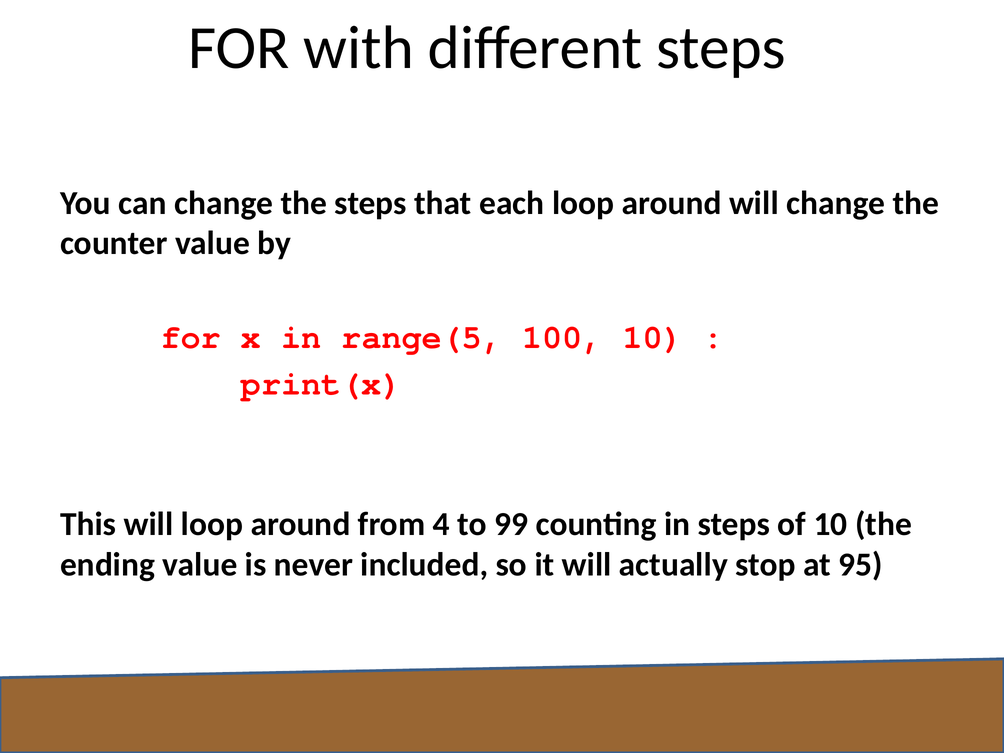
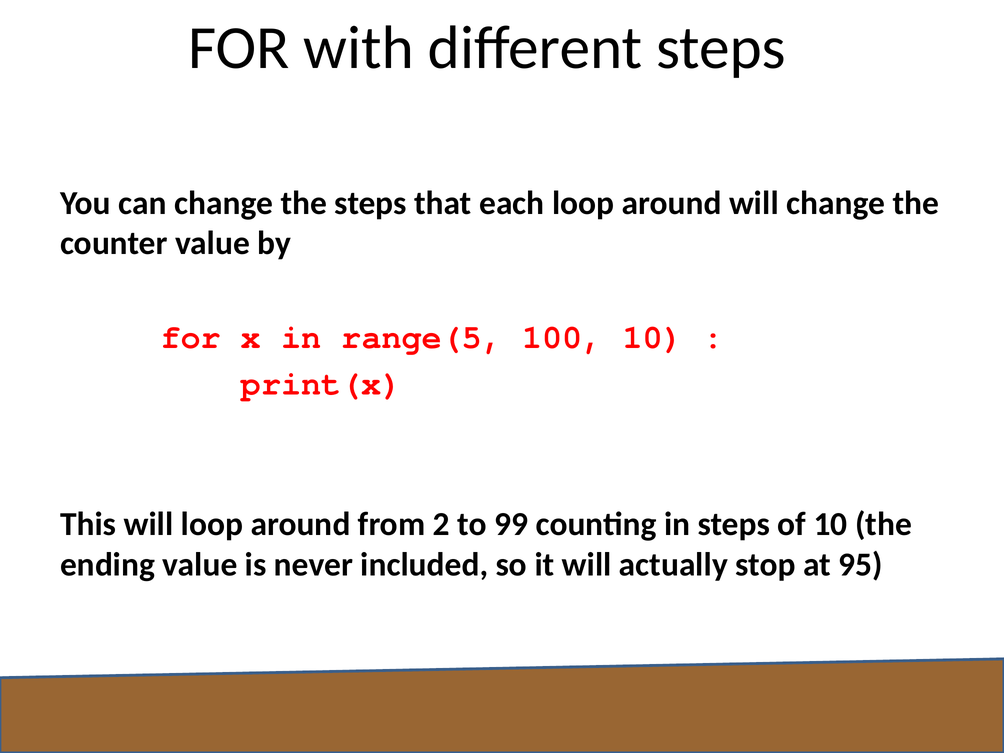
4: 4 -> 2
